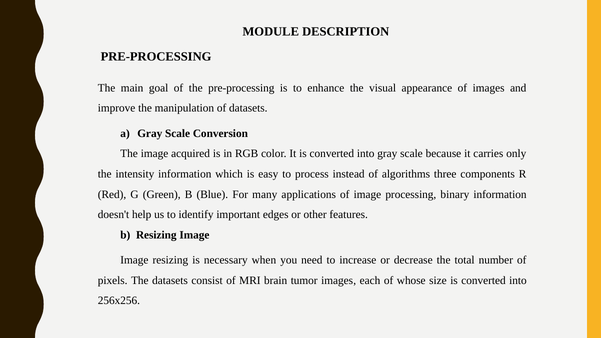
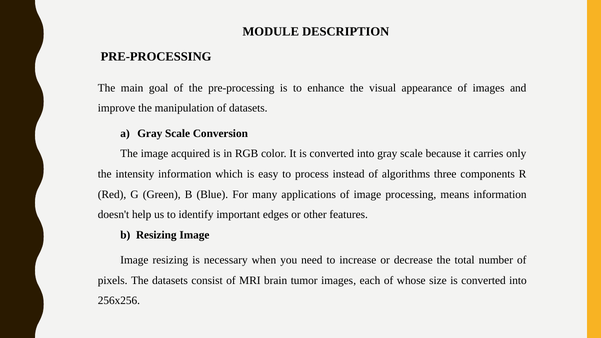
binary: binary -> means
